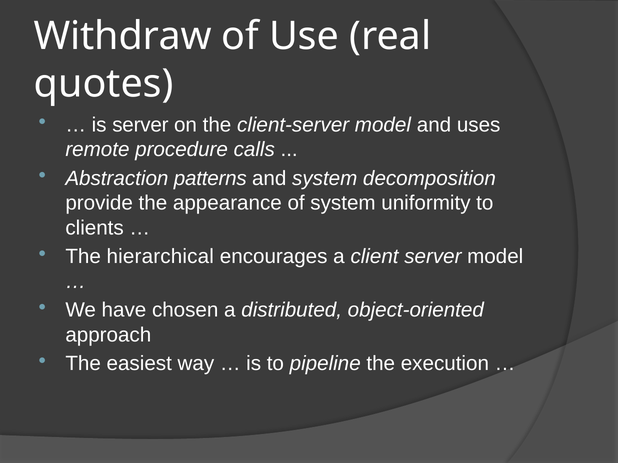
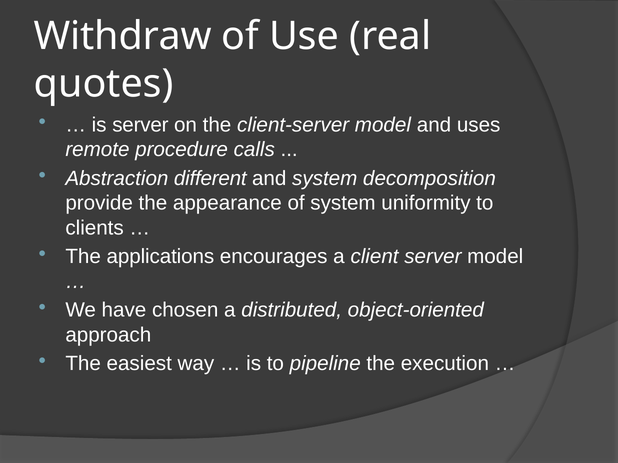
patterns: patterns -> different
hierarchical: hierarchical -> applications
